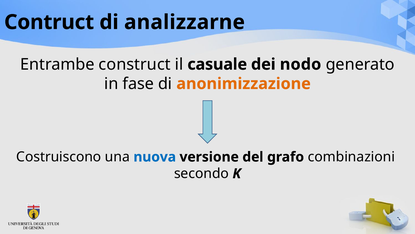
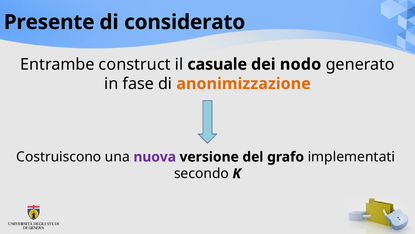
Contruct: Contruct -> Presente
analizzarne: analizzarne -> considerato
nuova colour: blue -> purple
combinazioni: combinazioni -> implementati
